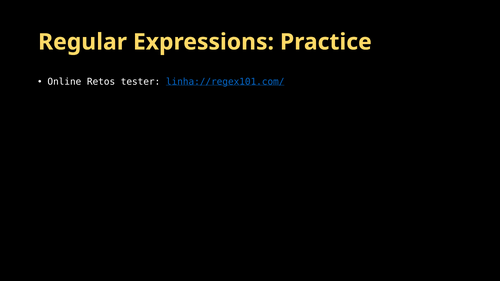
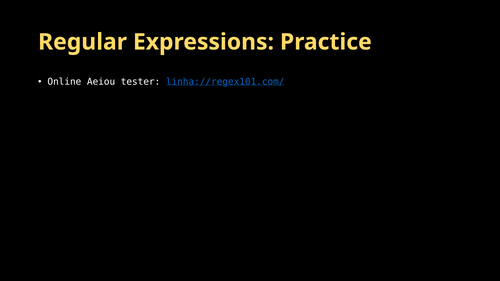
Retos: Retos -> Aeiou
